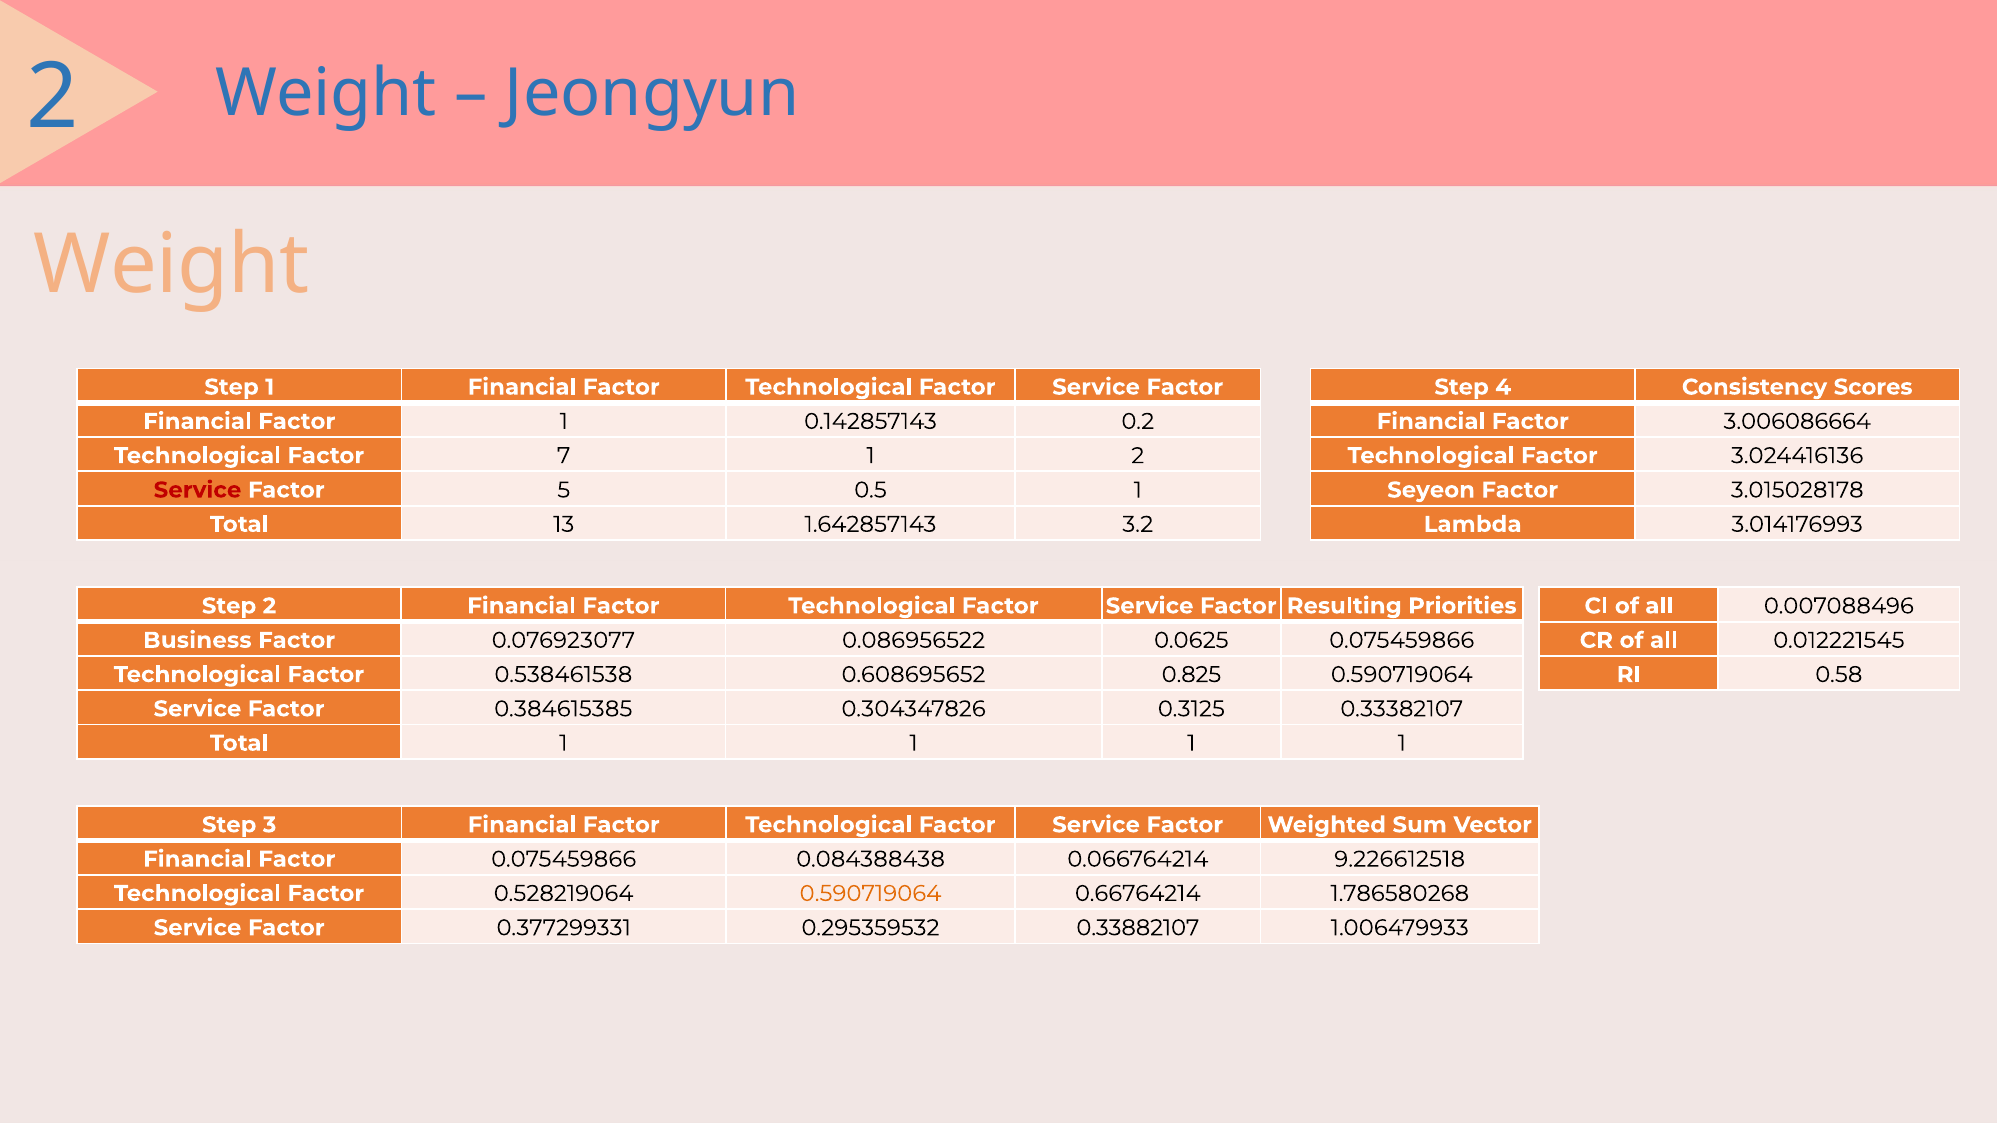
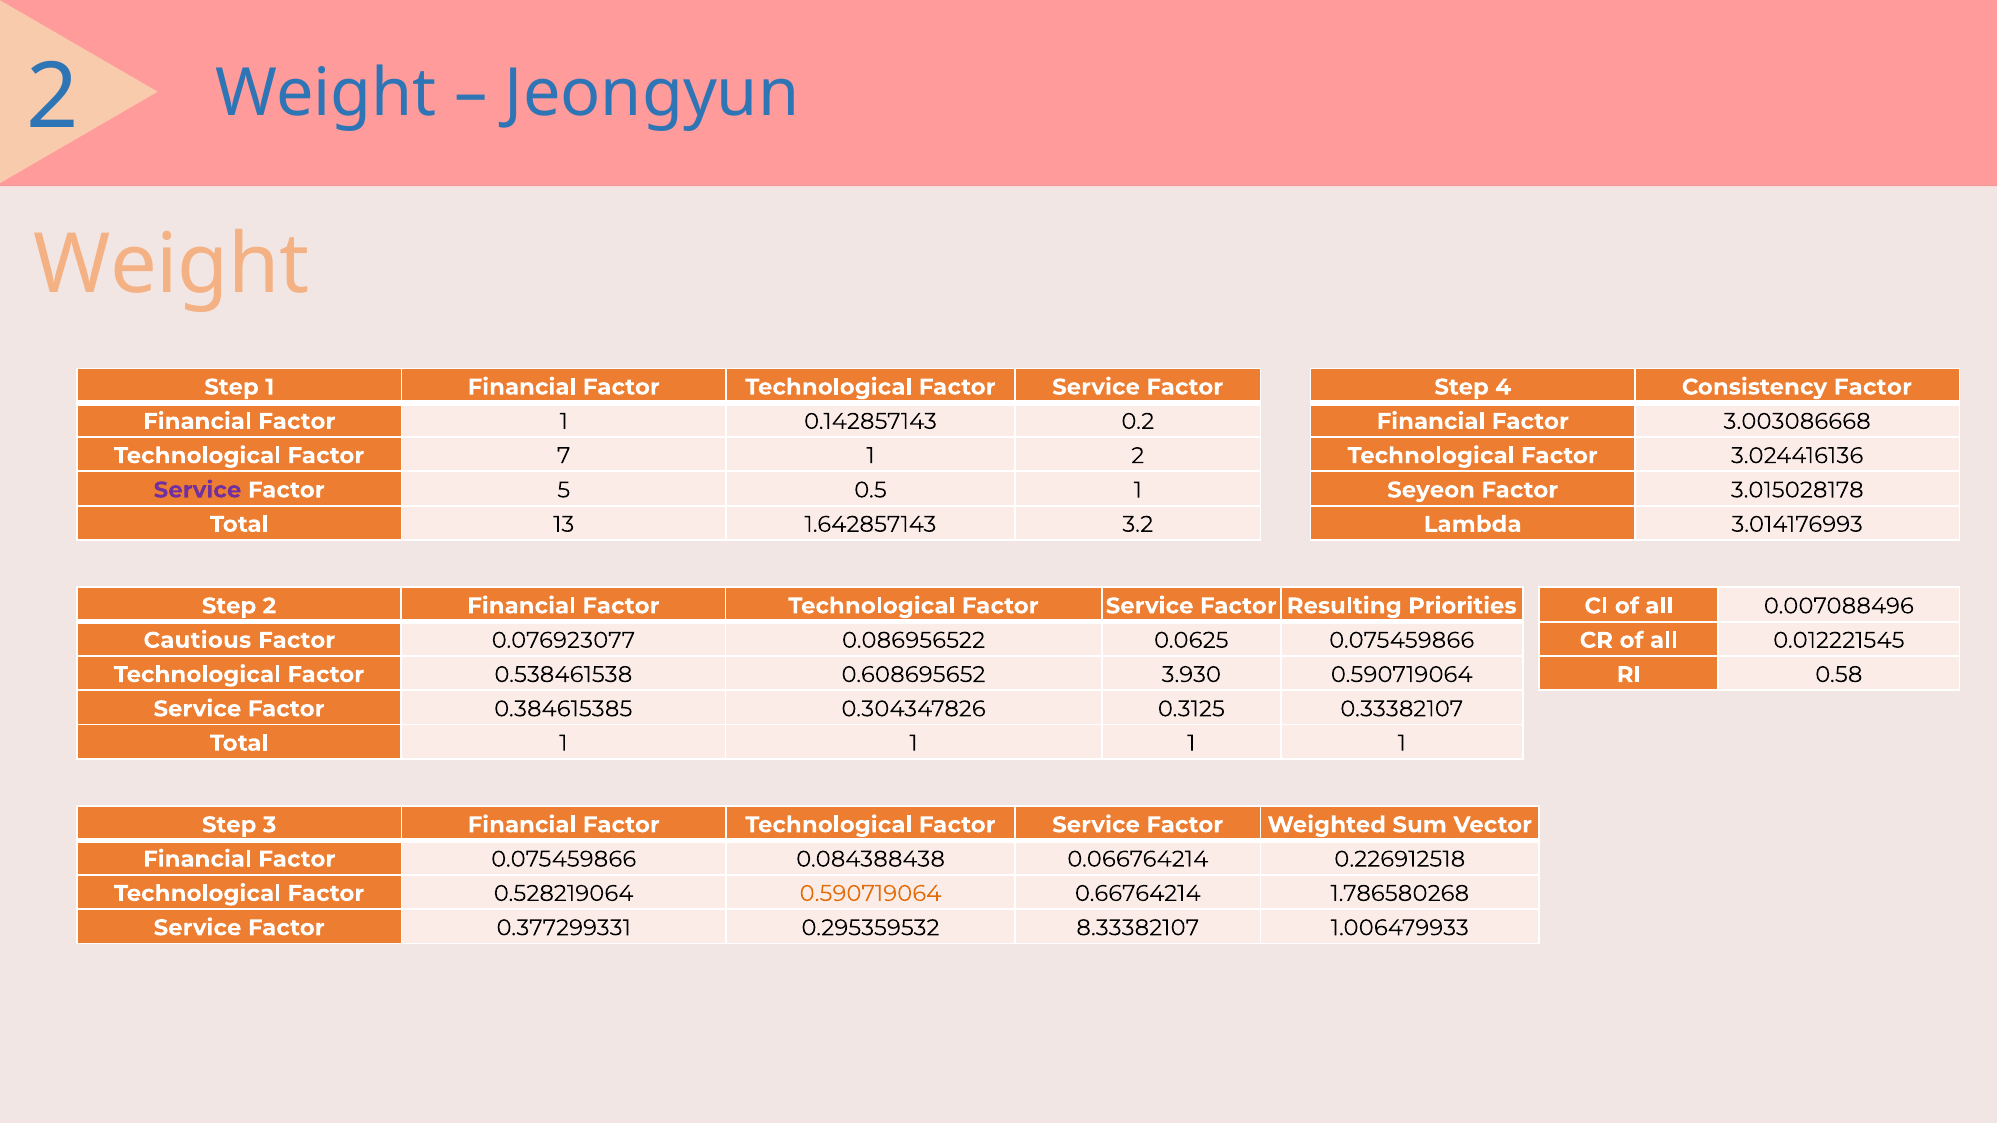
Consistency Scores: Scores -> Factor
3.006086664: 3.006086664 -> 3.003086668
Service at (198, 490) colour: red -> purple
Business: Business -> Cautious
0.825: 0.825 -> 3.930
9.226612518: 9.226612518 -> 0.226912518
0.33882107: 0.33882107 -> 8.33382107
